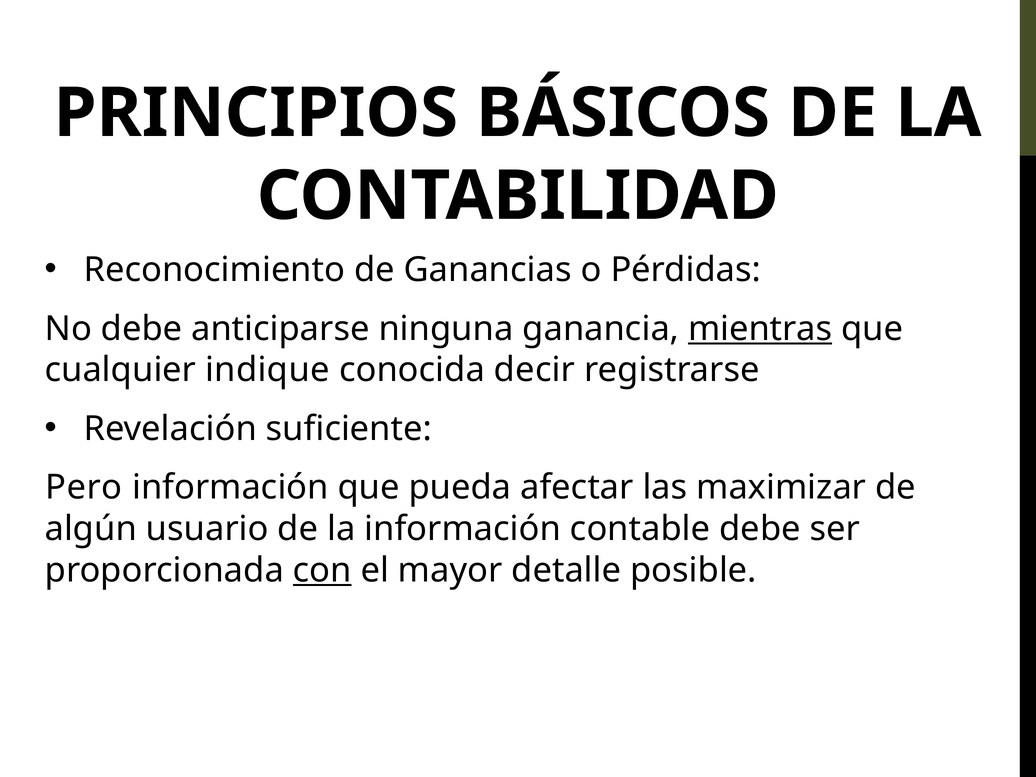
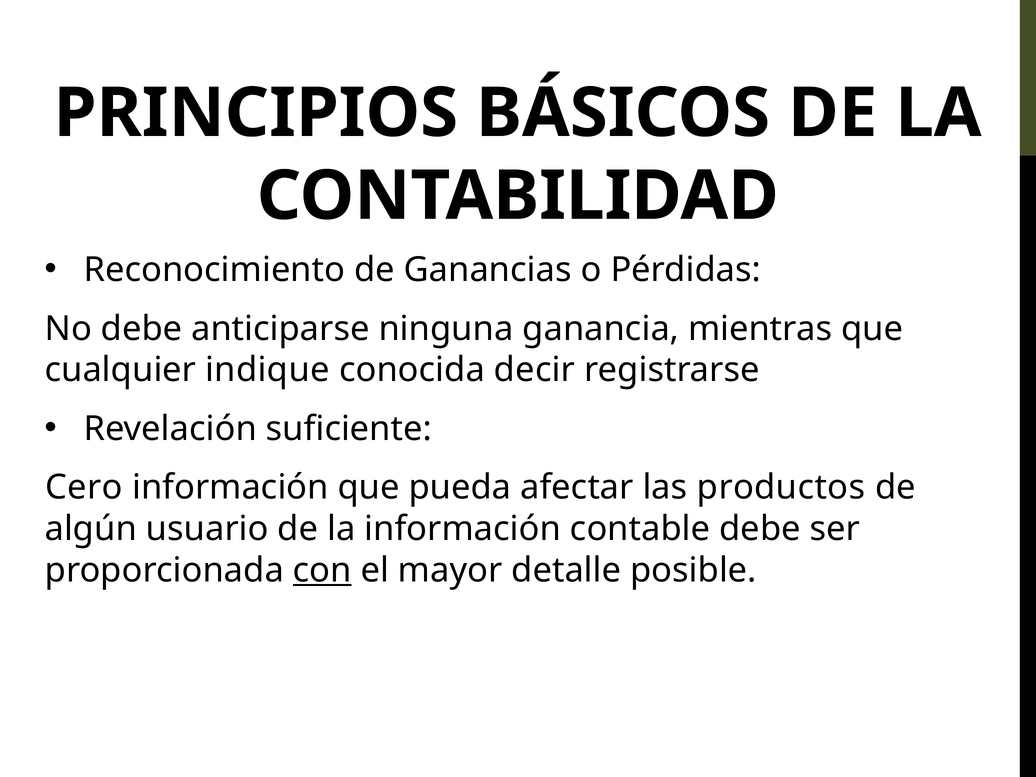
mientras underline: present -> none
Pero: Pero -> Cero
maximizar: maximizar -> productos
